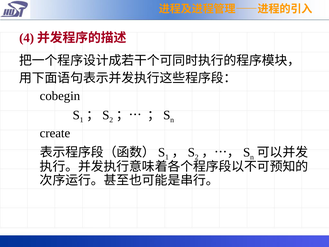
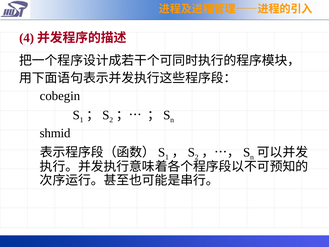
create: create -> shmid
